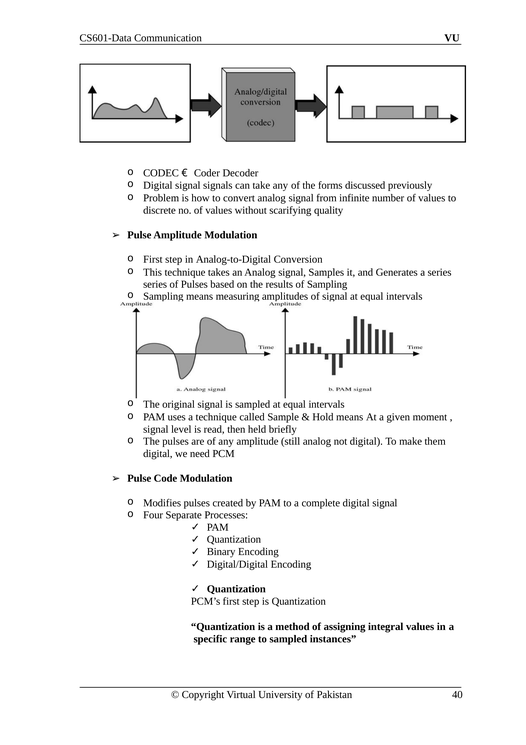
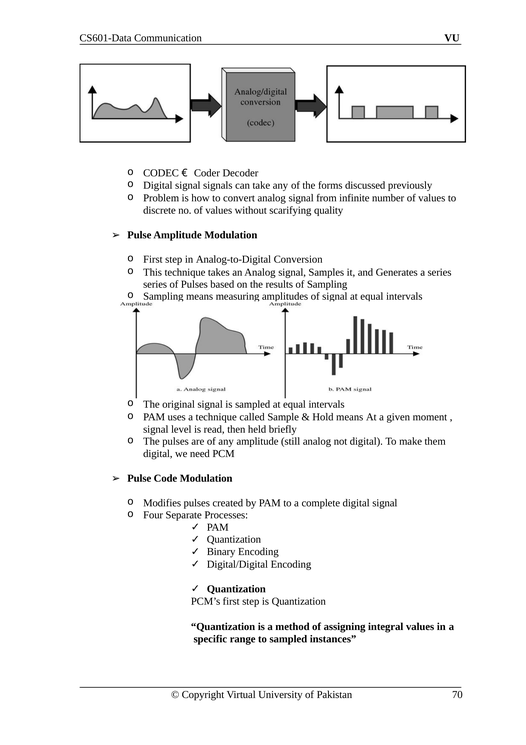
40: 40 -> 70
